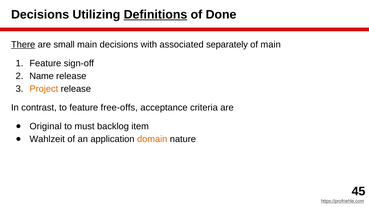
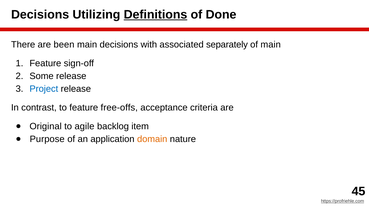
There underline: present -> none
small: small -> been
Name: Name -> Some
Project colour: orange -> blue
must: must -> agile
Wahlzeit: Wahlzeit -> Purpose
